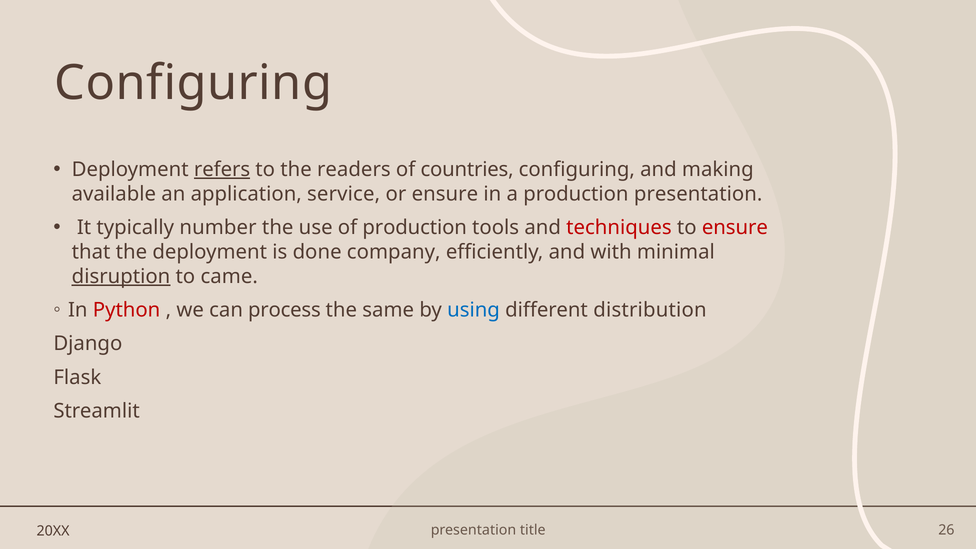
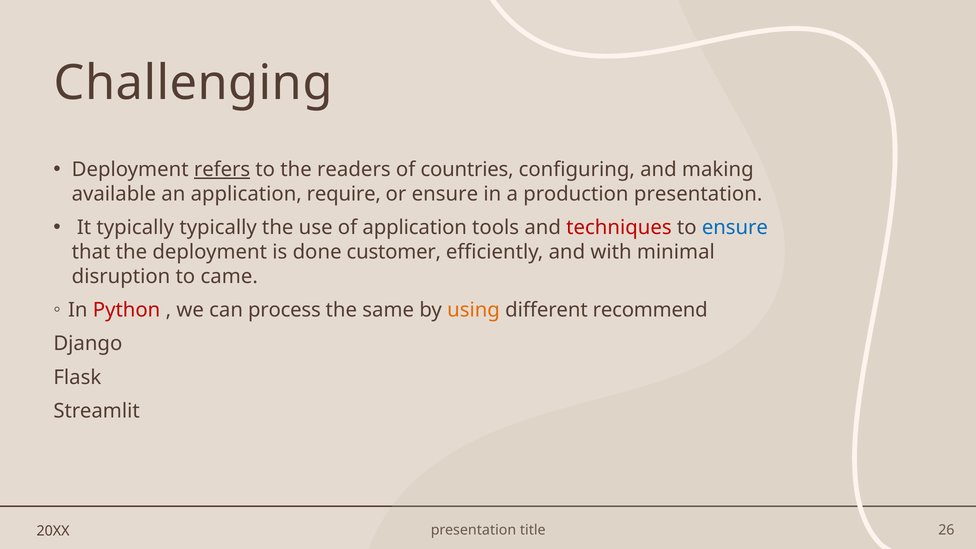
Configuring at (193, 83): Configuring -> Challenging
service: service -> require
typically number: number -> typically
of production: production -> application
ensure at (735, 228) colour: red -> blue
company: company -> customer
disruption underline: present -> none
using colour: blue -> orange
distribution: distribution -> recommend
